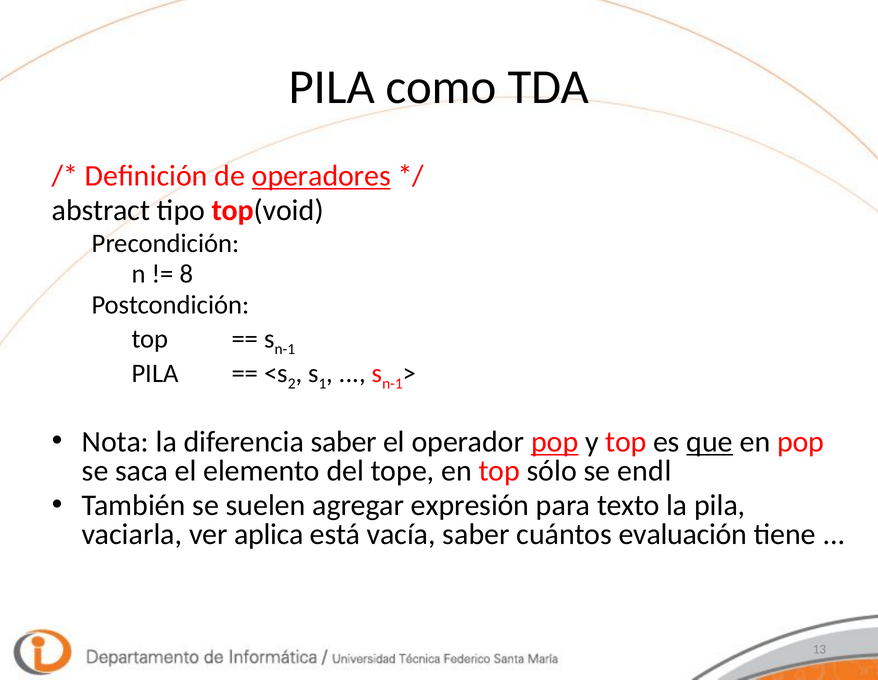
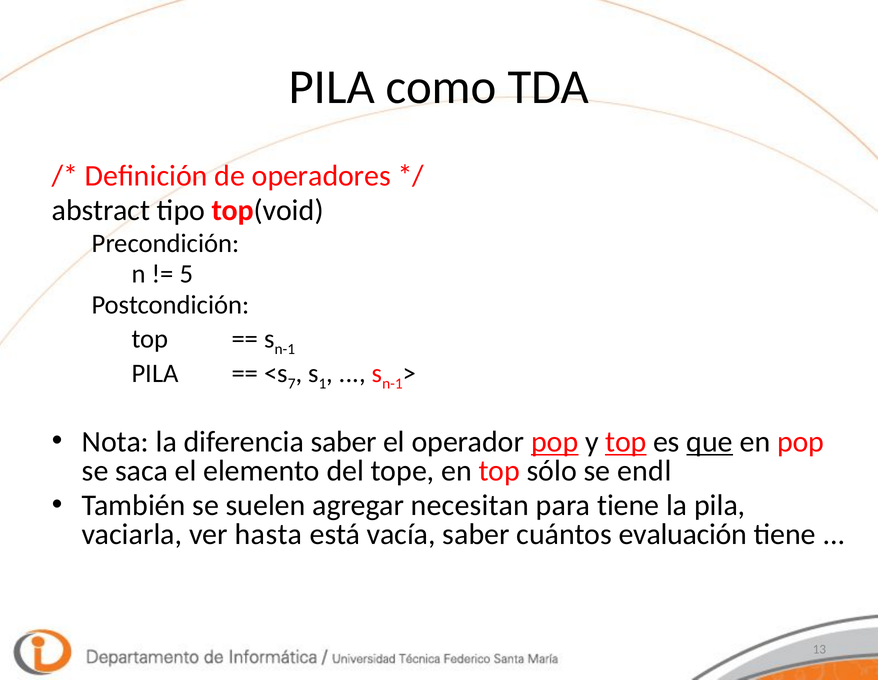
operadores underline: present -> none
8: 8 -> 5
2: 2 -> 7
top at (626, 442) underline: none -> present
expresión: expresión -> necesitan
para texto: texto -> tiene
aplica: aplica -> hasta
